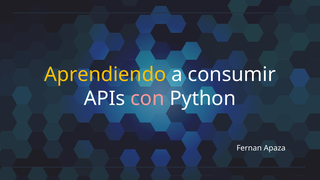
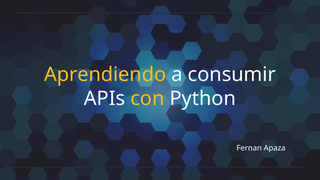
con colour: pink -> yellow
